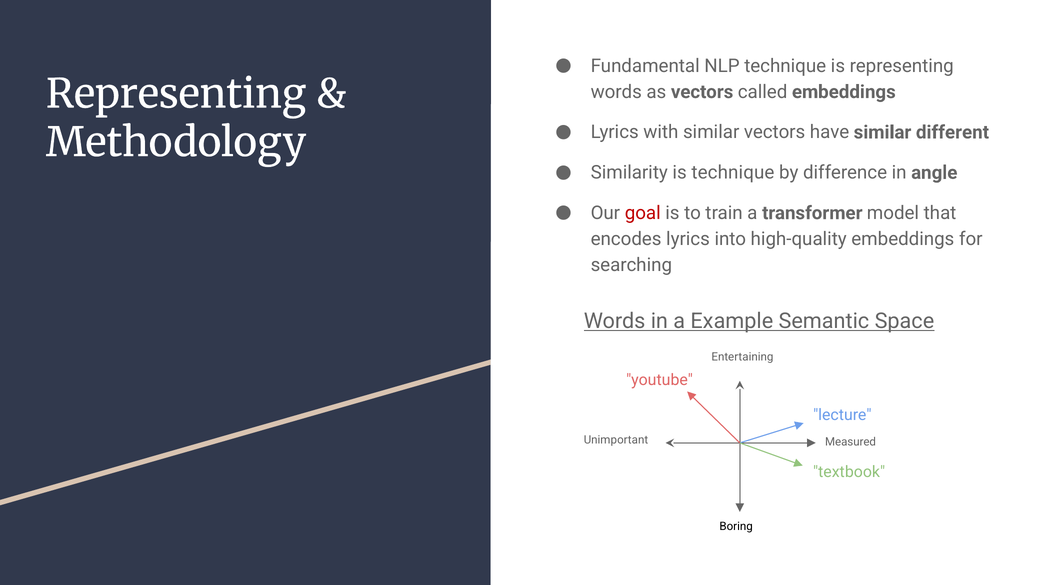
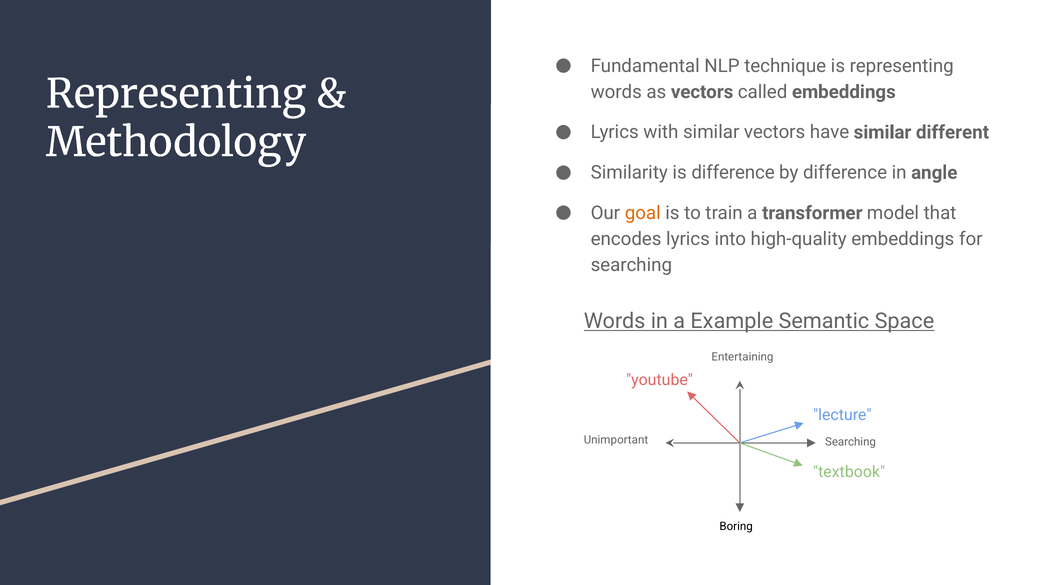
is technique: technique -> difference
goal colour: red -> orange
Measured at (851, 442): Measured -> Searching
